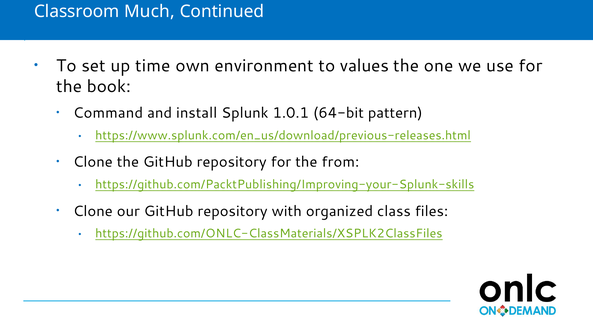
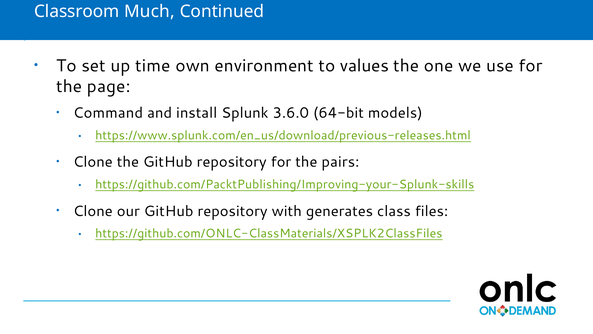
book: book -> page
1.0.1: 1.0.1 -> 3.6.0
pattern: pattern -> models
from: from -> pairs
organized: organized -> generates
